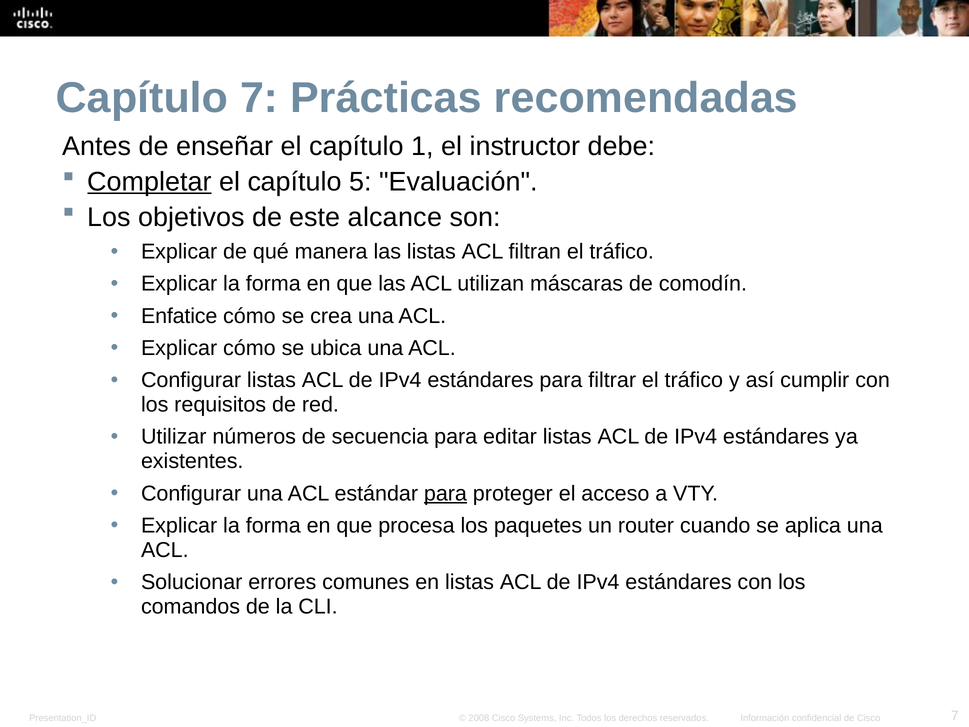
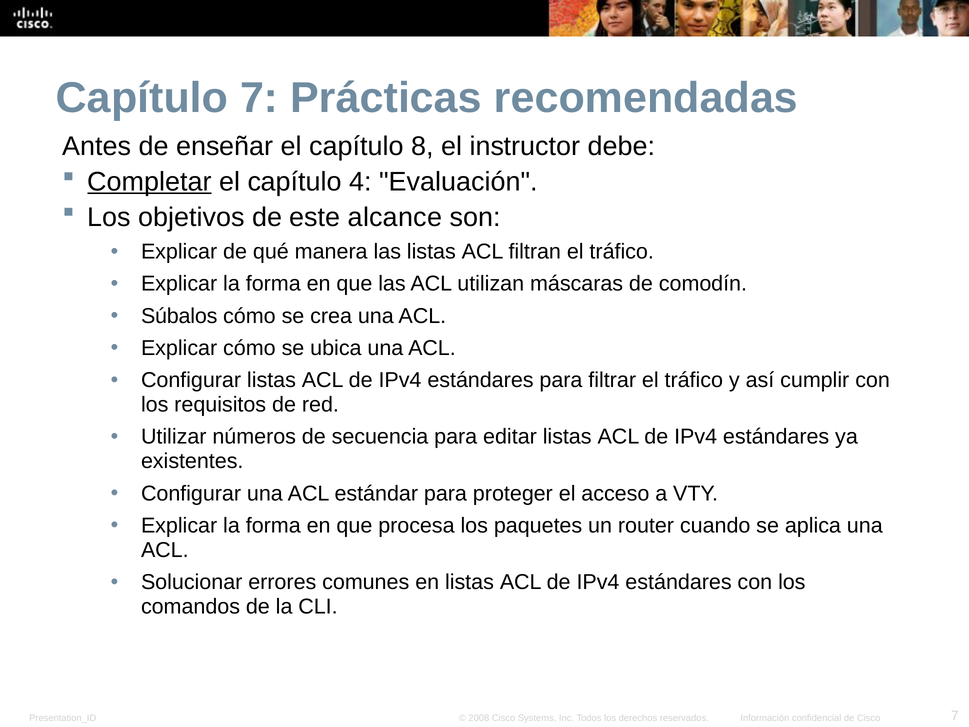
1: 1 -> 8
5: 5 -> 4
Enfatice: Enfatice -> Súbalos
para at (445, 493) underline: present -> none
